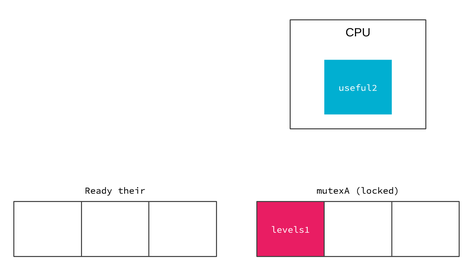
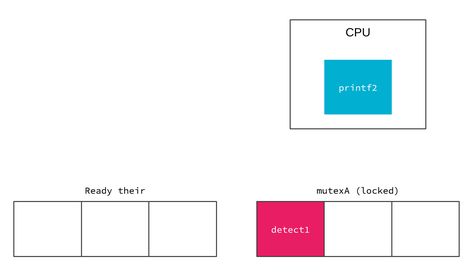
useful2: useful2 -> printf2
levels1: levels1 -> detect1
